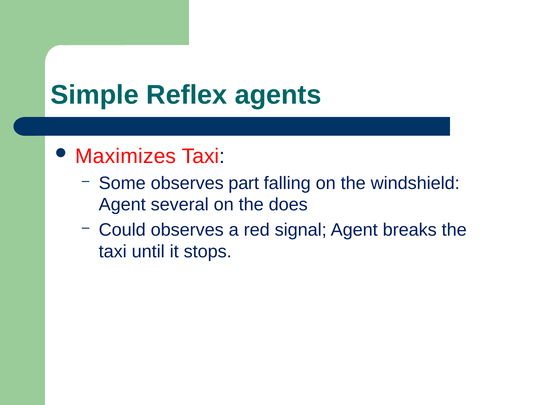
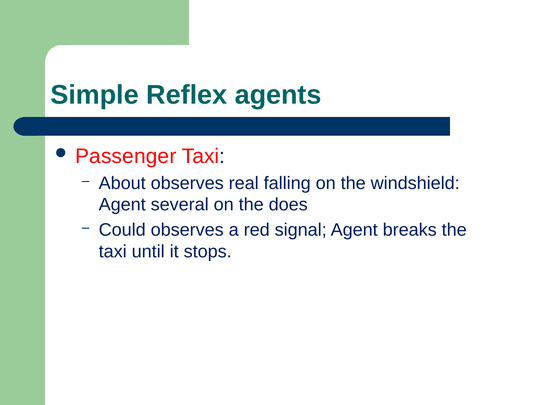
Maximizes: Maximizes -> Passenger
Some: Some -> About
part: part -> real
